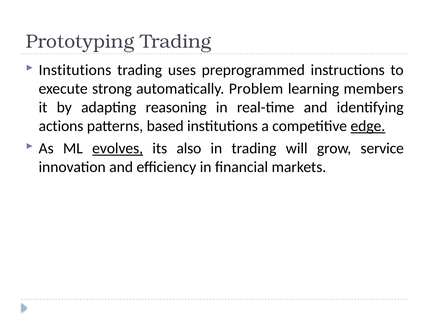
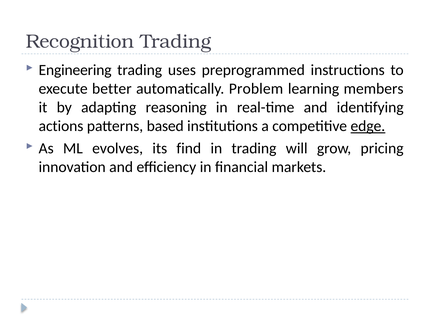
Prototyping: Prototyping -> Recognition
Institutions at (75, 70): Institutions -> Engineering
strong: strong -> better
evolves underline: present -> none
also: also -> find
service: service -> pricing
